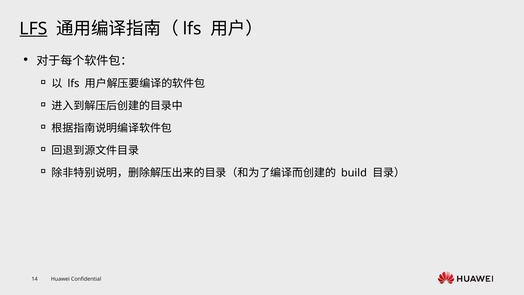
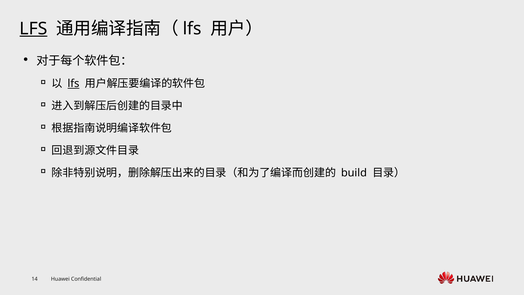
lfs at (73, 84) underline: none -> present
